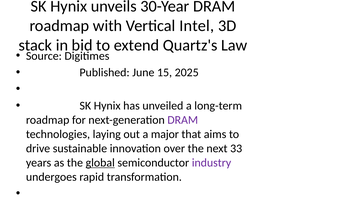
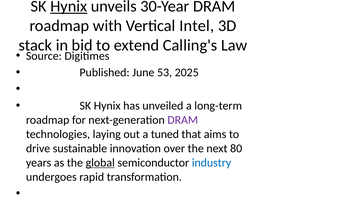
Hynix at (69, 6) underline: none -> present
Quartz's: Quartz's -> Calling's
15: 15 -> 53
major: major -> tuned
33: 33 -> 80
industry colour: purple -> blue
